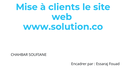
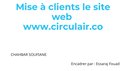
www.solution.co: www.solution.co -> www.circulair.co
